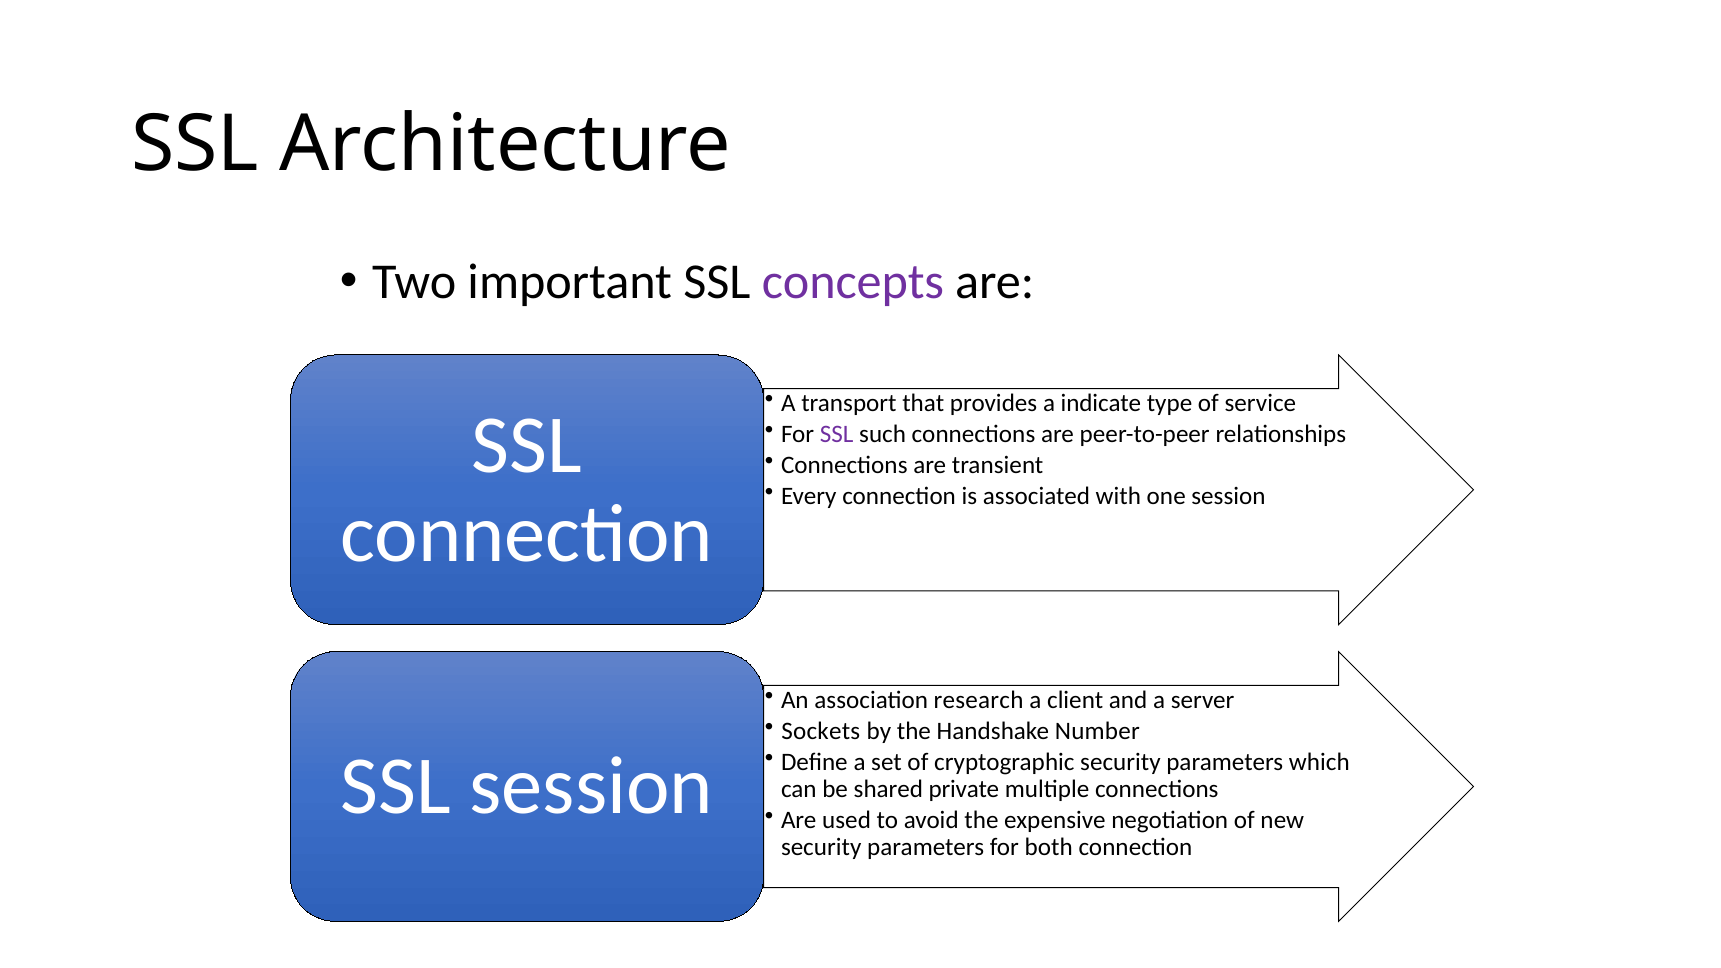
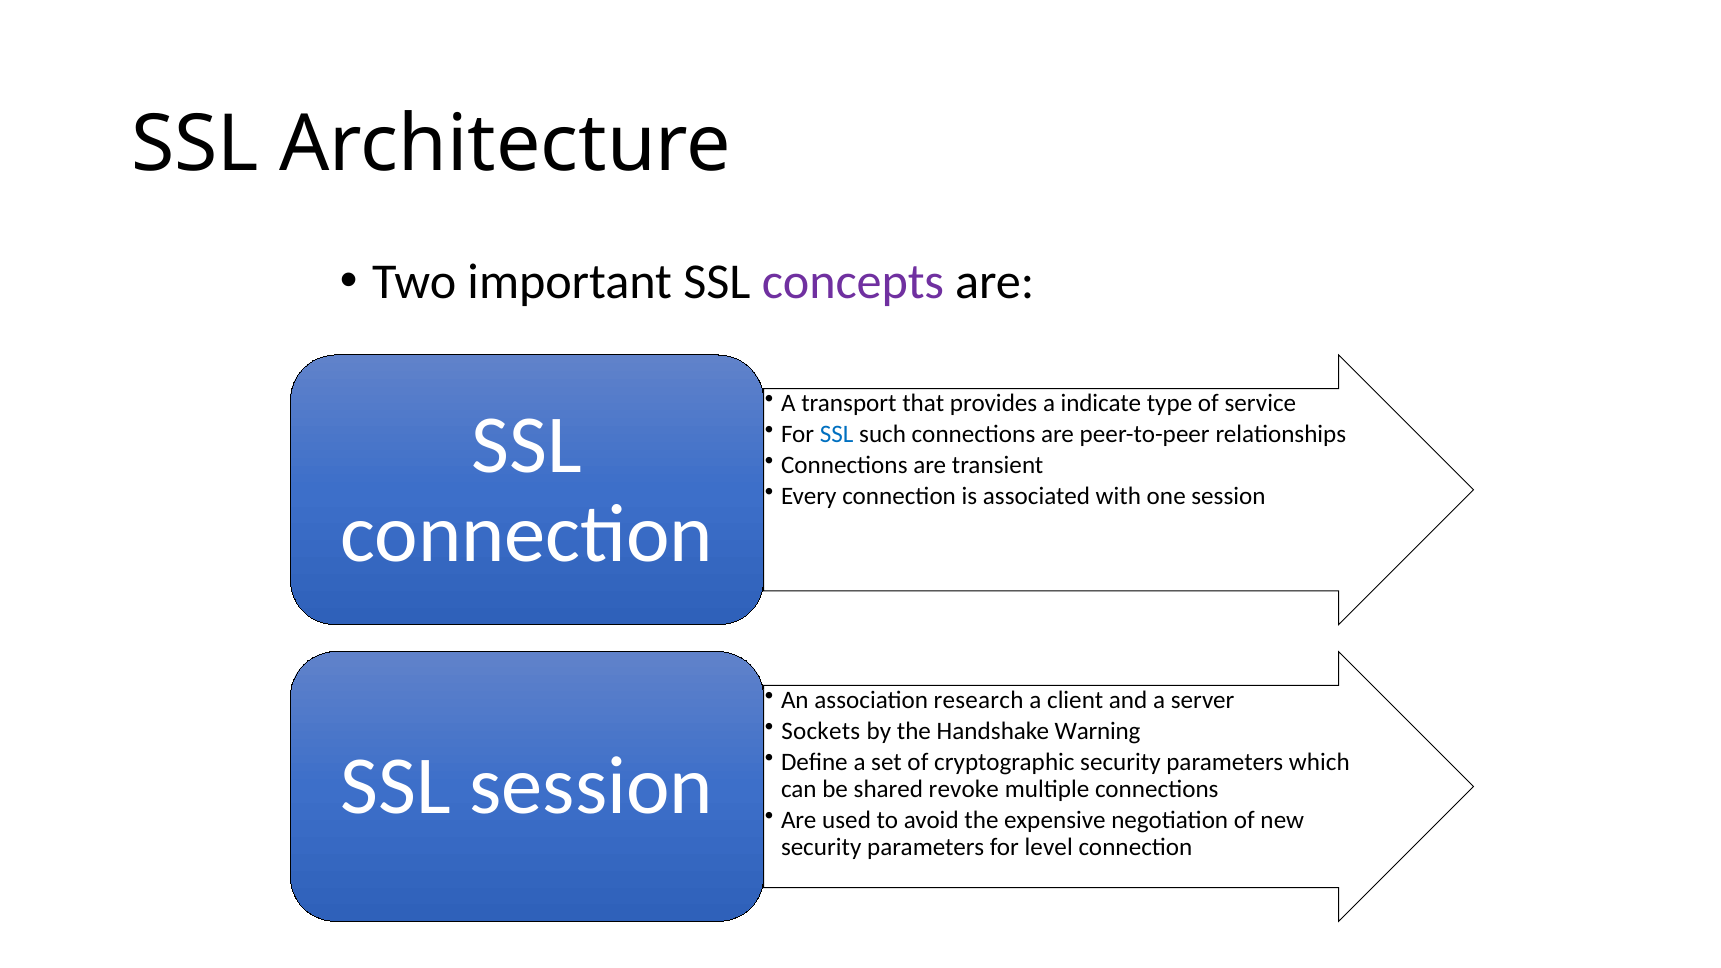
SSL at (837, 434) colour: purple -> blue
Number: Number -> Warning
private: private -> revoke
both: both -> level
